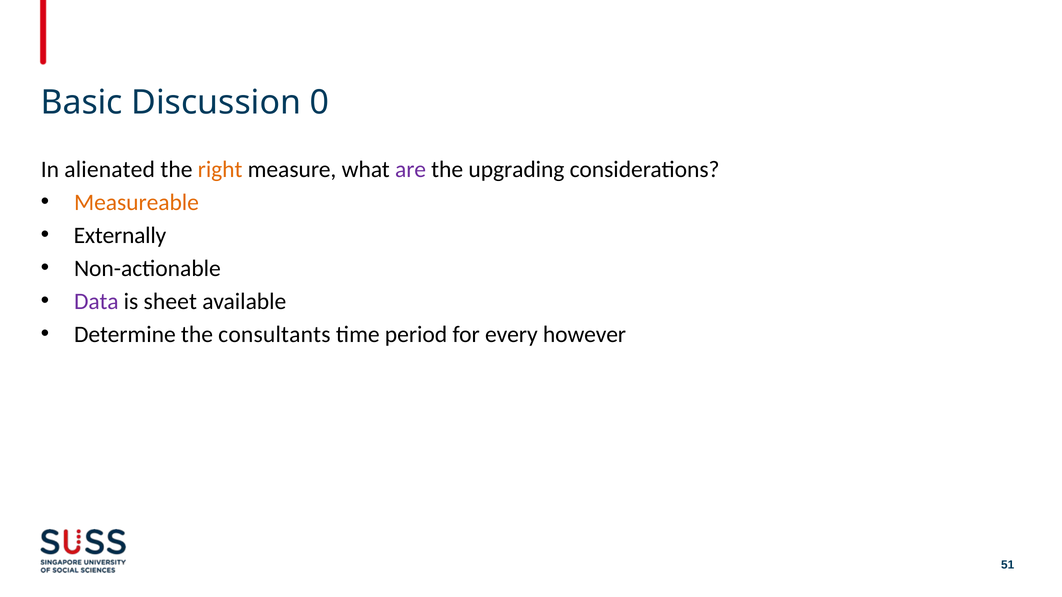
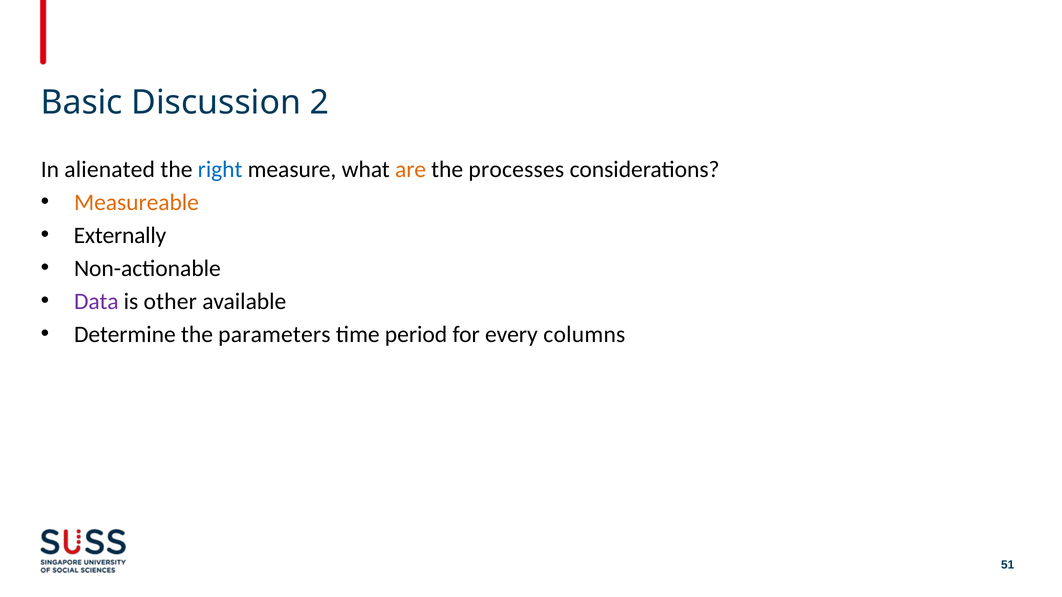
0: 0 -> 2
right colour: orange -> blue
are colour: purple -> orange
upgrading: upgrading -> processes
sheet: sheet -> other
consultants: consultants -> parameters
however: however -> columns
